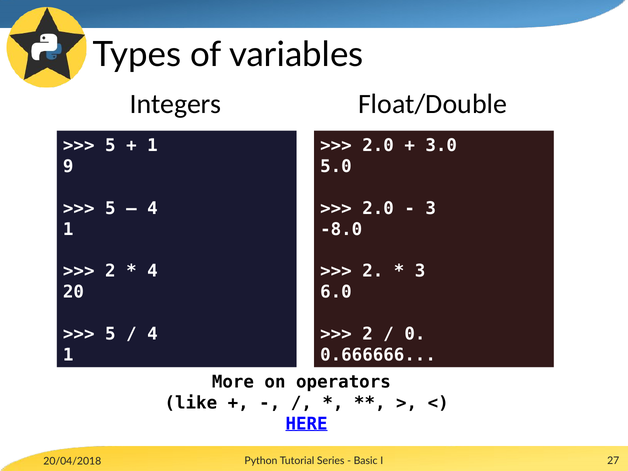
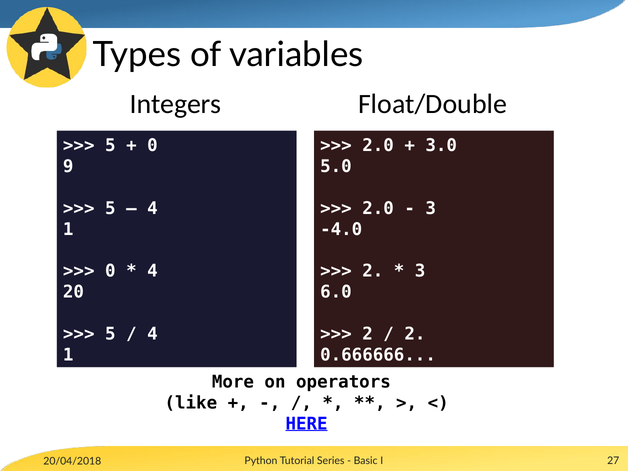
1 at (152, 146): 1 -> 0
-8.0: -8.0 -> -4.0
2 at (110, 271): 2 -> 0
0 at (415, 334): 0 -> 2
